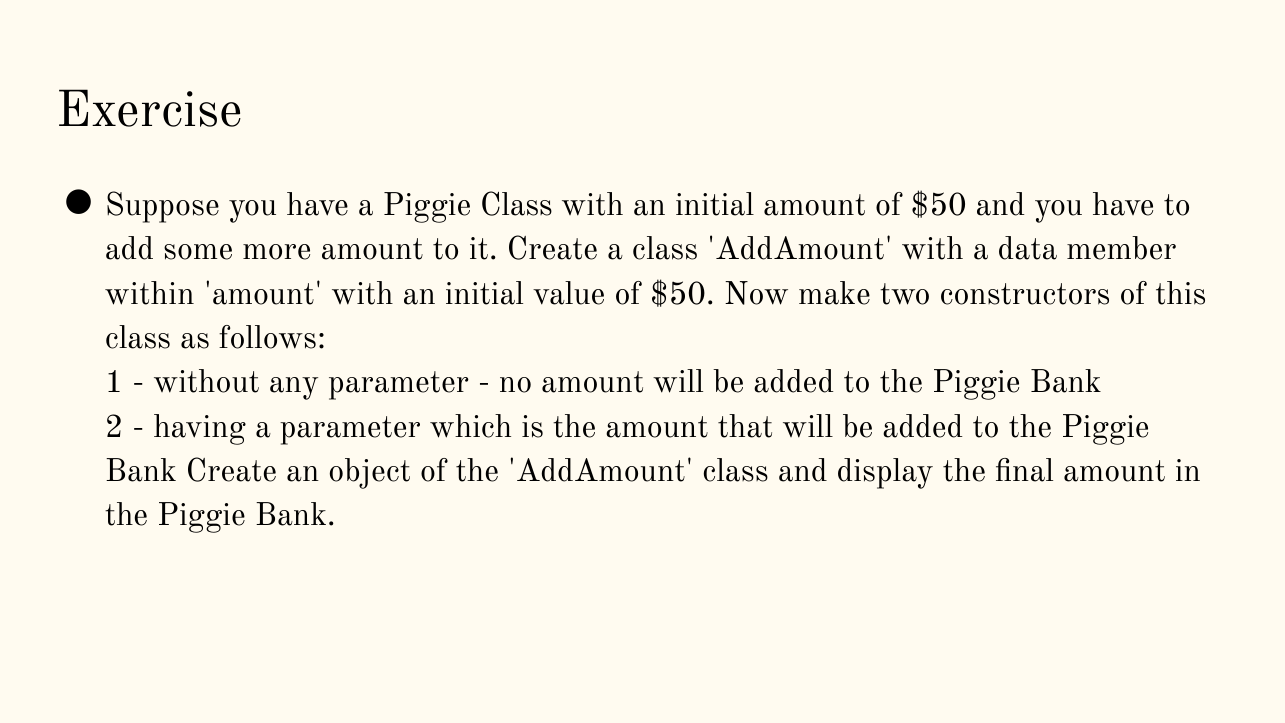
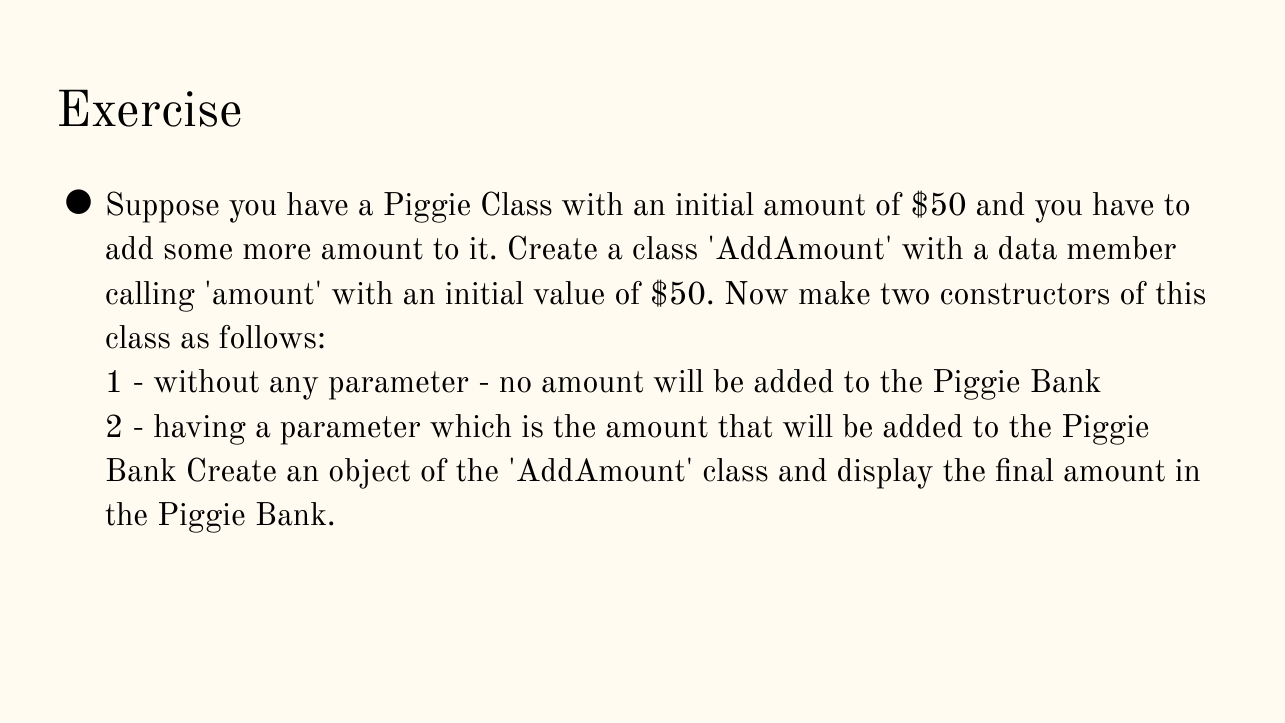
within: within -> calling
